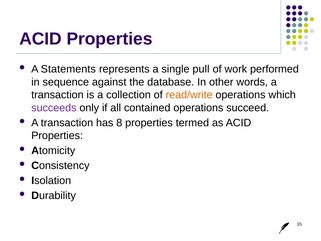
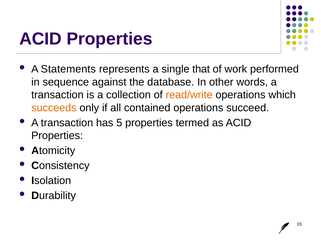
pull: pull -> that
succeeds colour: purple -> orange
8: 8 -> 5
